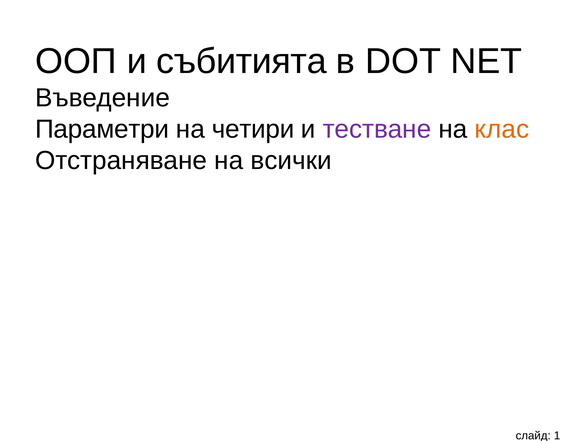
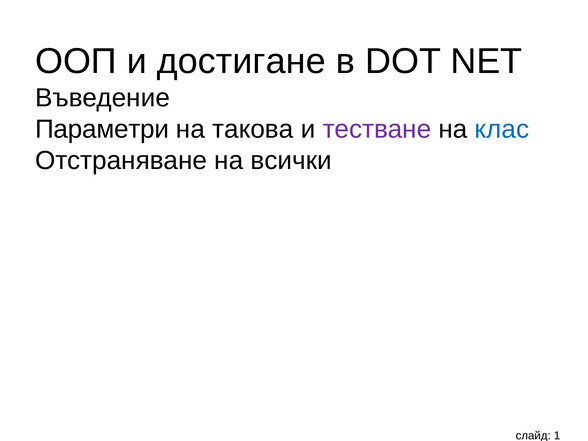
събитията: събитията -> достигане
четири: четири -> такова
клас colour: orange -> blue
